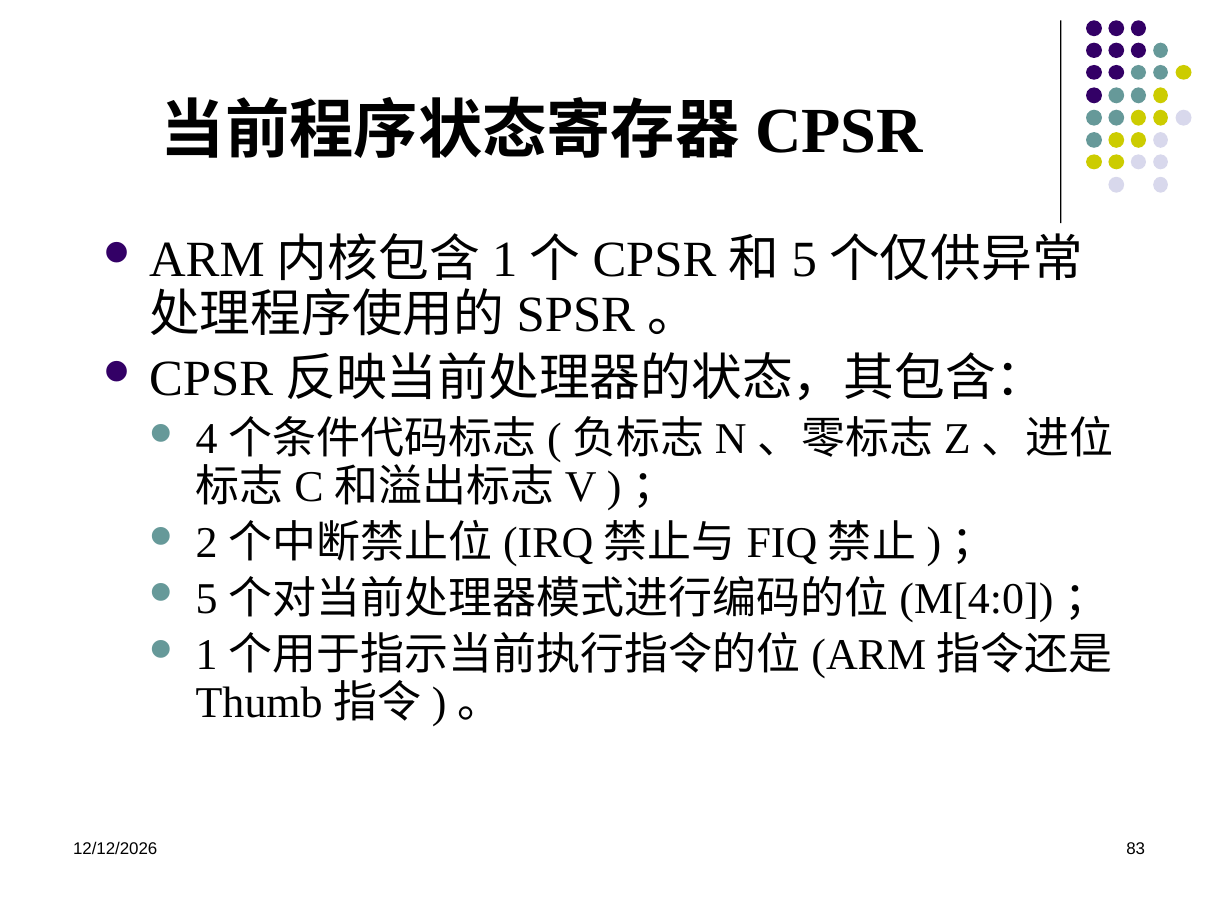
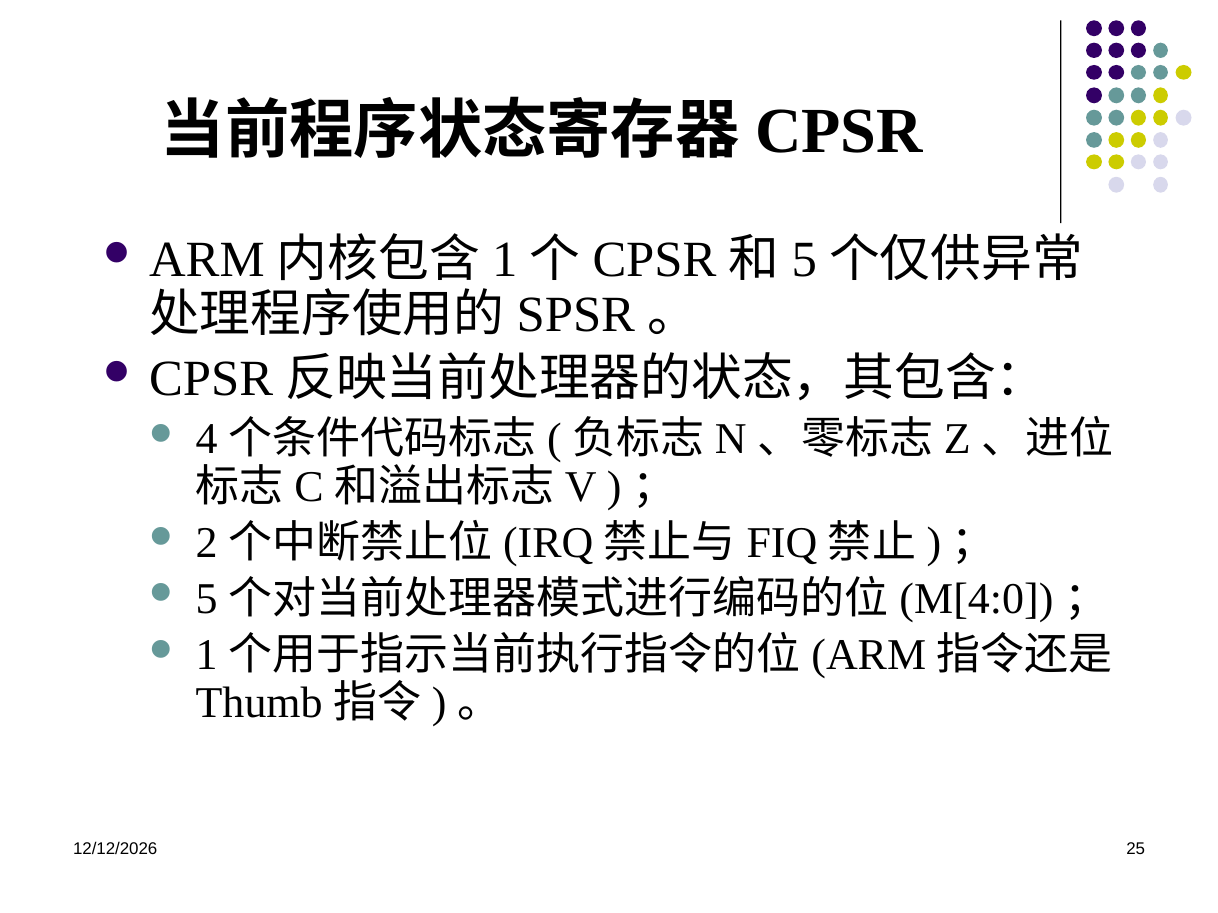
83: 83 -> 25
